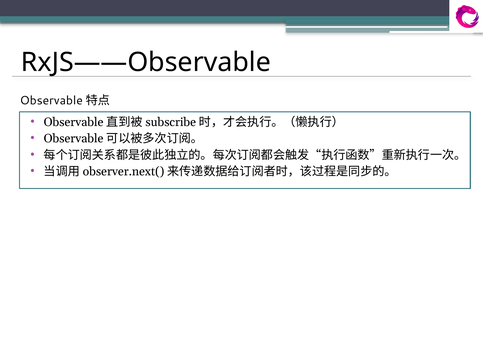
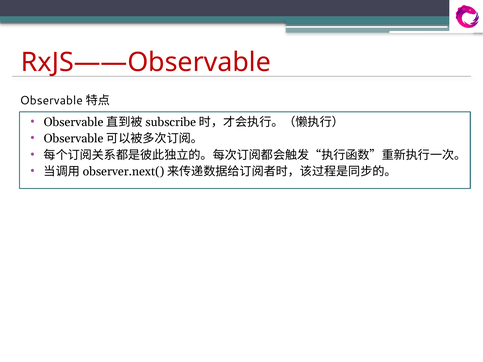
RxJS——Observable colour: black -> red
